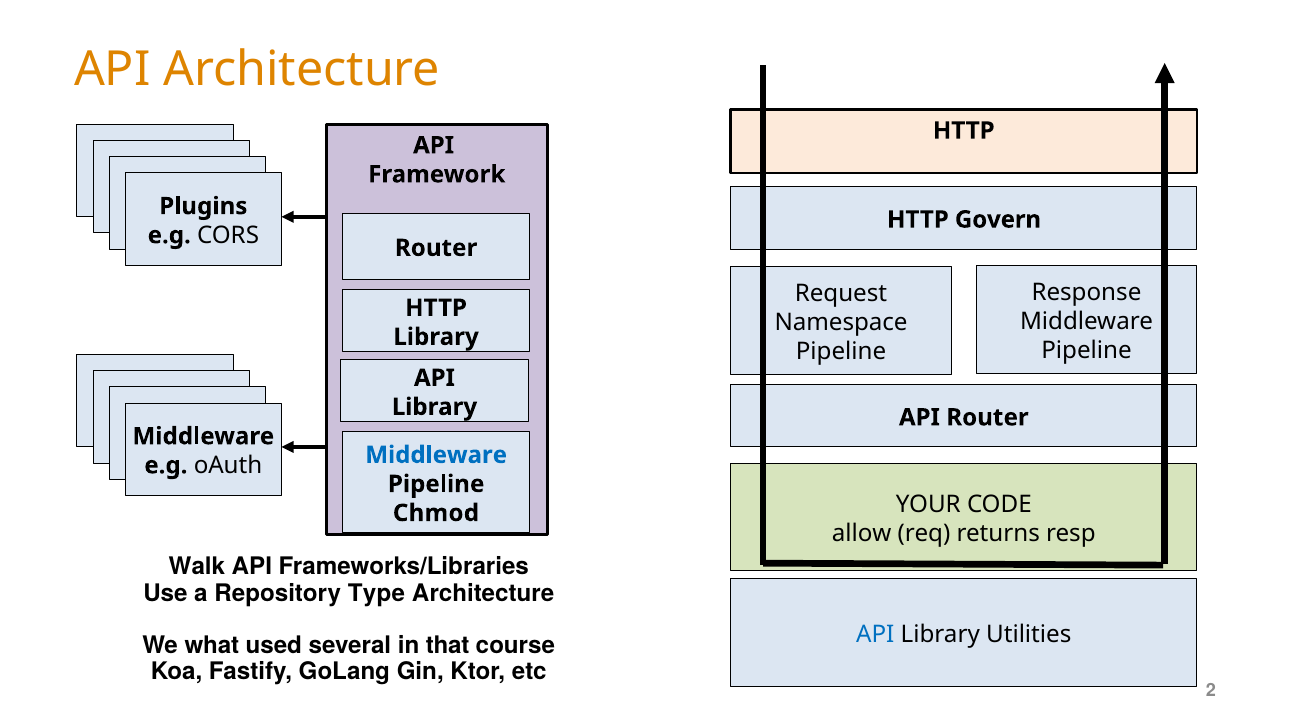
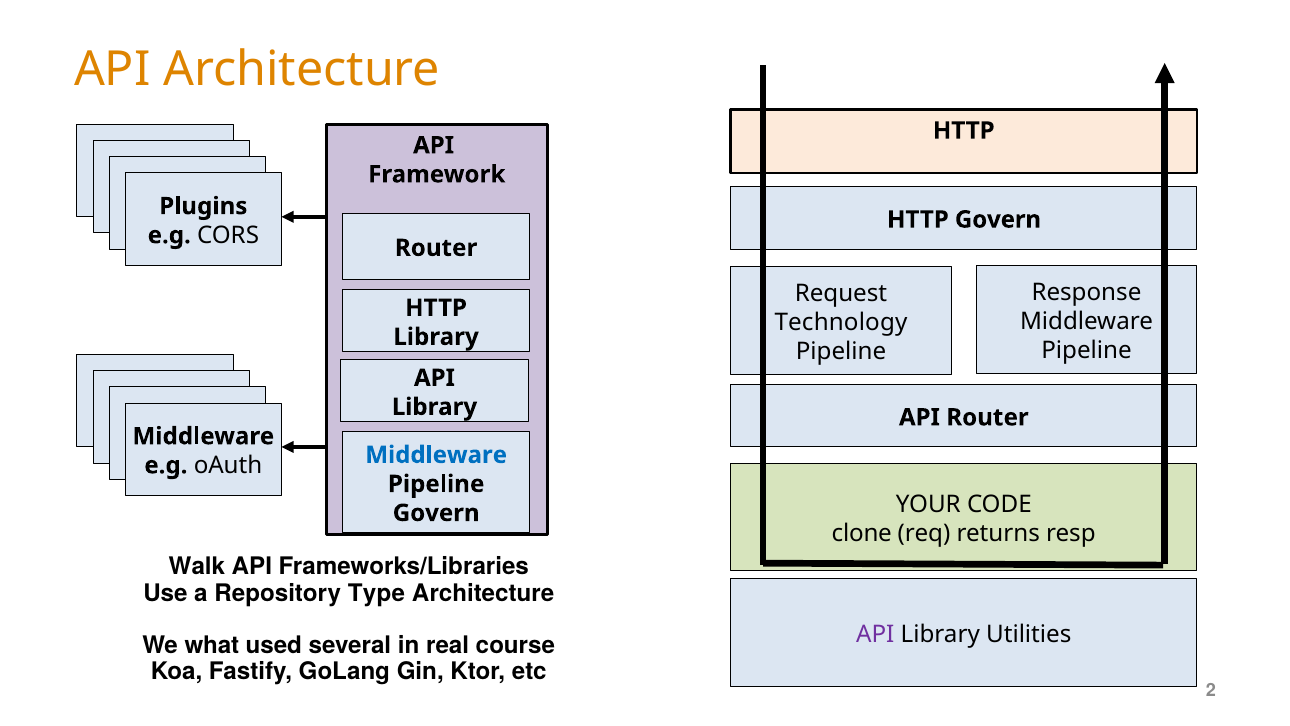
Namespace: Namespace -> Technology
Chmod at (436, 513): Chmod -> Govern
allow: allow -> clone
API at (875, 634) colour: blue -> purple
that: that -> real
